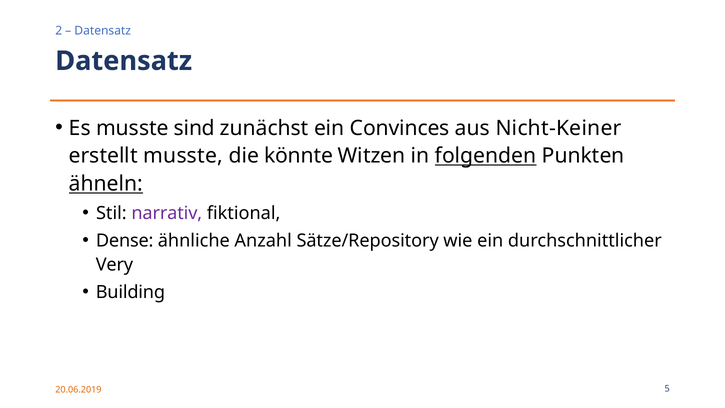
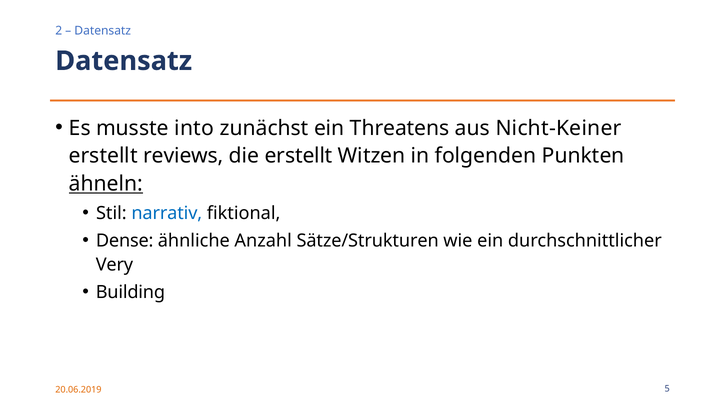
sind: sind -> into
Convinces: Convinces -> Threatens
erstellt musste: musste -> reviews
die könnte: könnte -> erstellt
folgenden underline: present -> none
narrativ colour: purple -> blue
Sätze/Repository: Sätze/Repository -> Sätze/Strukturen
